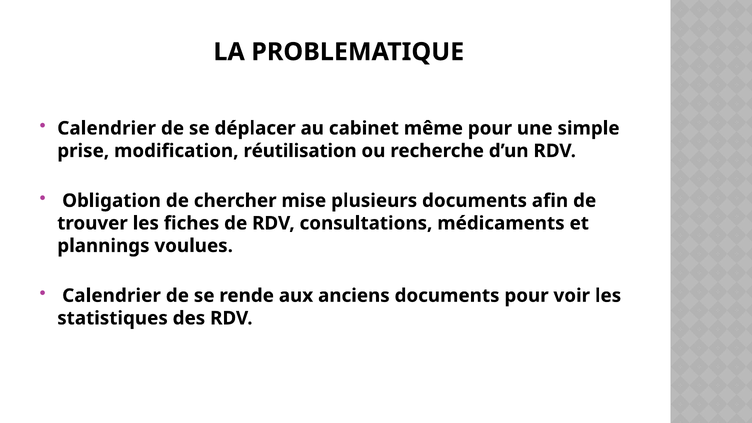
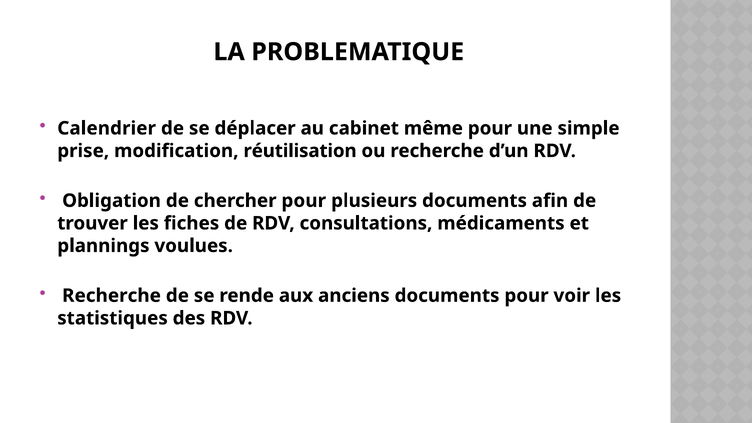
chercher mise: mise -> pour
Calendrier at (111, 296): Calendrier -> Recherche
